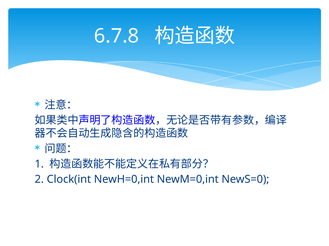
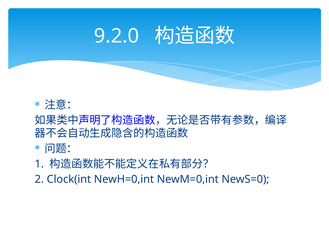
6.7.8: 6.7.8 -> 9.2.0
